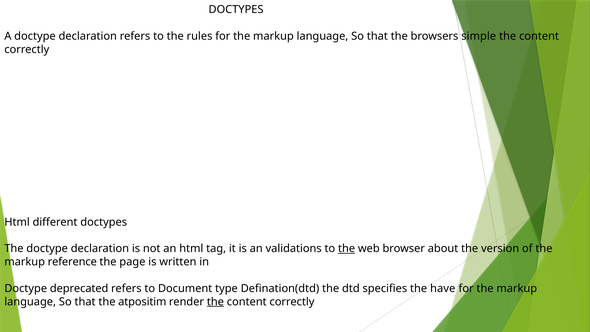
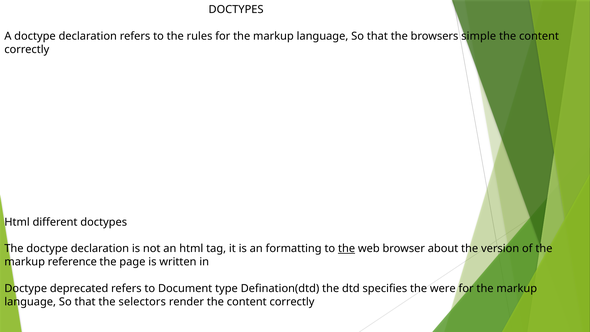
validations: validations -> formatting
have: have -> were
atpositim: atpositim -> selectors
the at (215, 302) underline: present -> none
